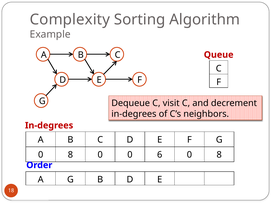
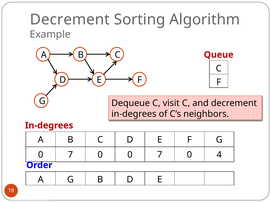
Complexity at (70, 20): Complexity -> Decrement
8 at (70, 155): 8 -> 7
0 0 6: 6 -> 7
8 at (219, 155): 8 -> 4
